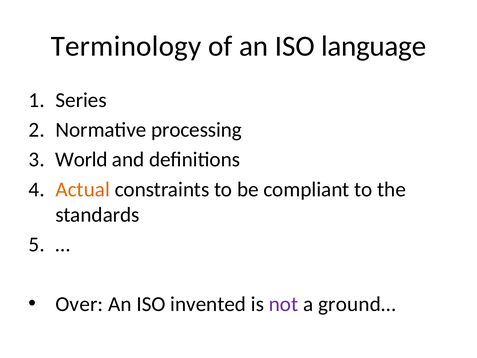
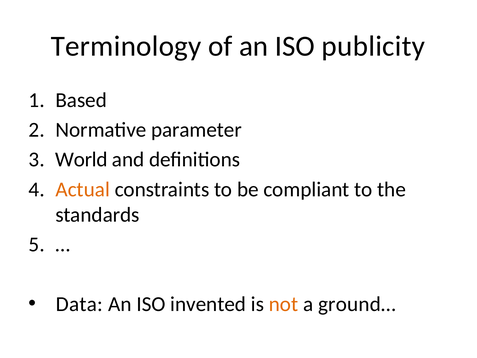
language: language -> publicity
Series: Series -> Based
processing: processing -> parameter
Over: Over -> Data
not colour: purple -> orange
